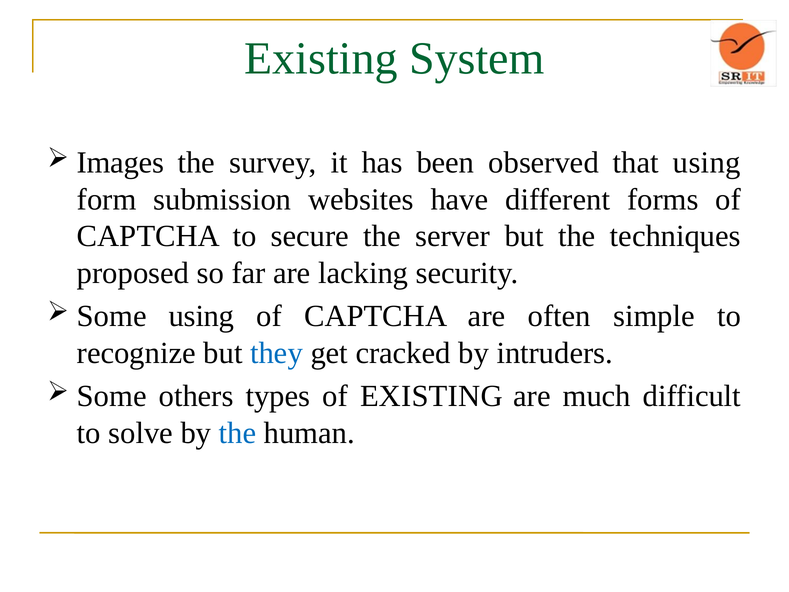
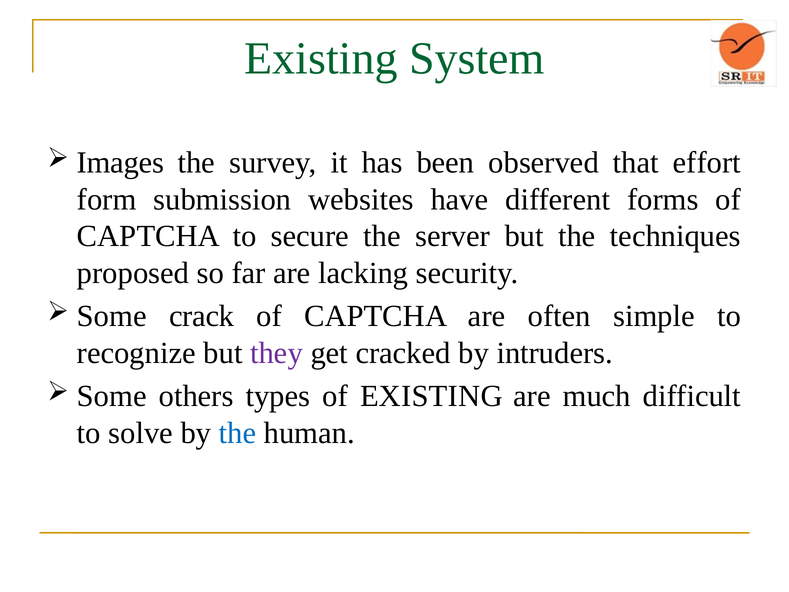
that using: using -> effort
Some using: using -> crack
they colour: blue -> purple
